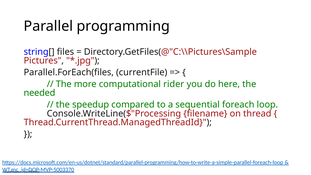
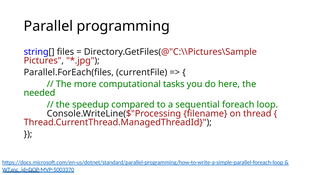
rider: rider -> tasks
